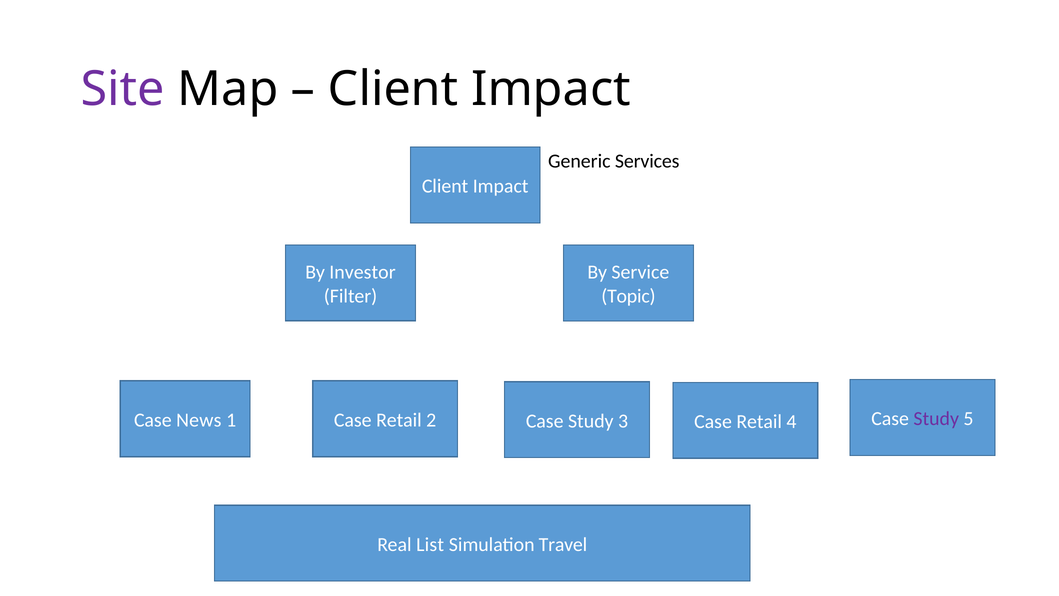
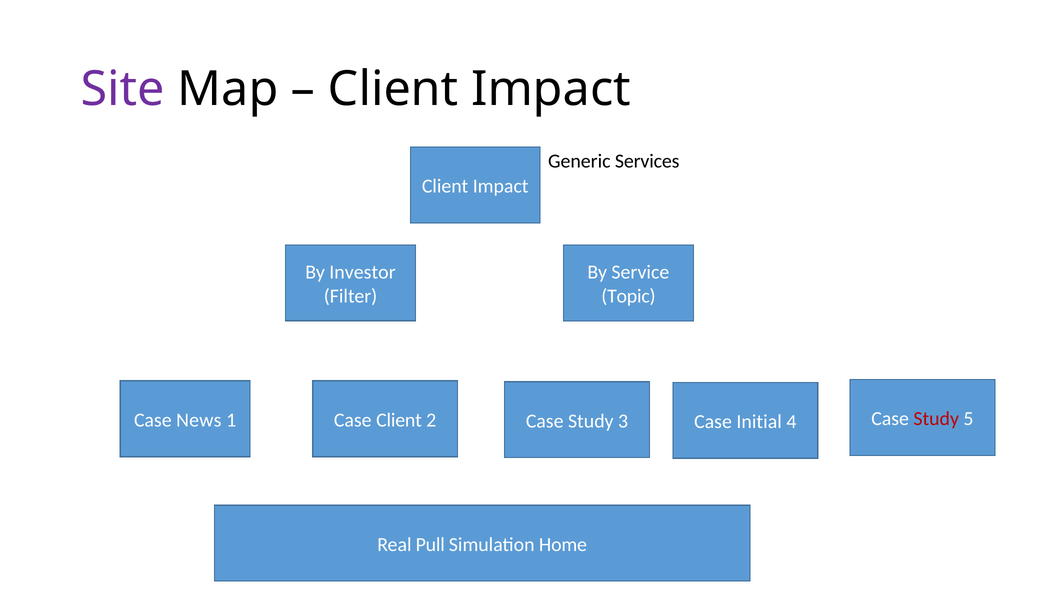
Study at (936, 419) colour: purple -> red
Retail at (399, 420): Retail -> Client
Retail at (759, 421): Retail -> Initial
List: List -> Pull
Travel: Travel -> Home
